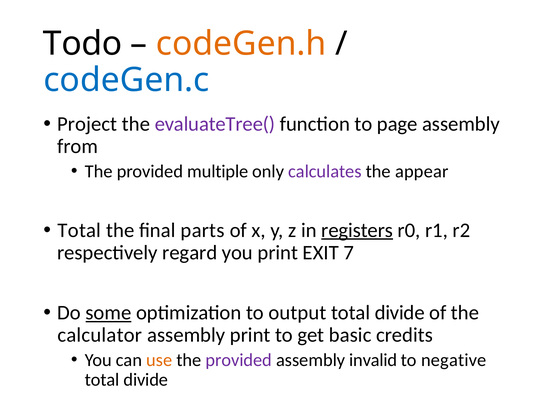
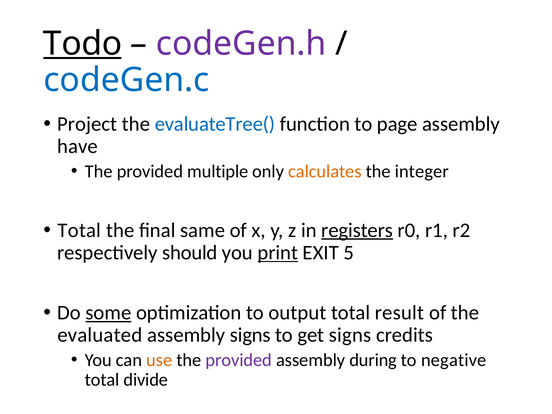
Todo underline: none -> present
codeGen.h colour: orange -> purple
evaluateTree( colour: purple -> blue
from: from -> have
calculates colour: purple -> orange
appear: appear -> integer
parts: parts -> same
regard: regard -> should
print at (278, 253) underline: none -> present
7: 7 -> 5
divide at (400, 313): divide -> result
calculator: calculator -> evaluated
assembly print: print -> signs
get basic: basic -> signs
invalid: invalid -> during
